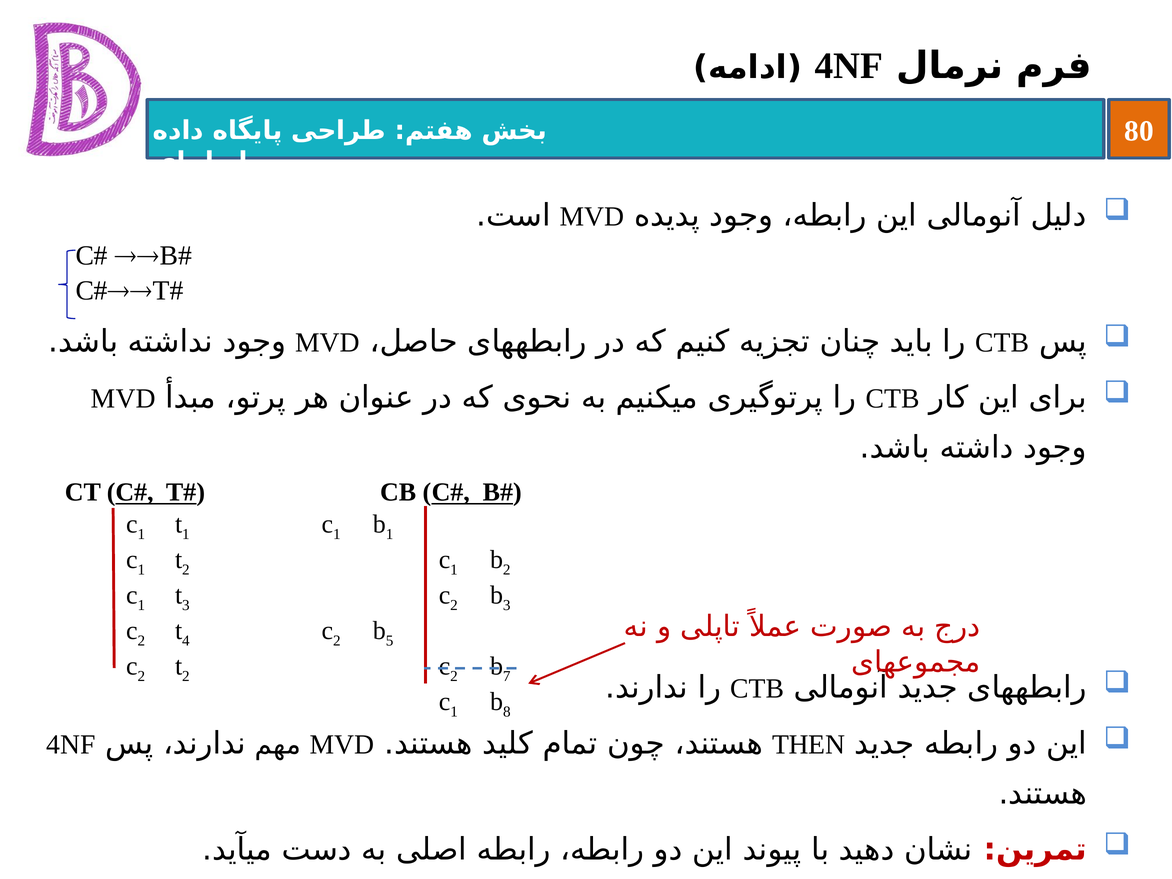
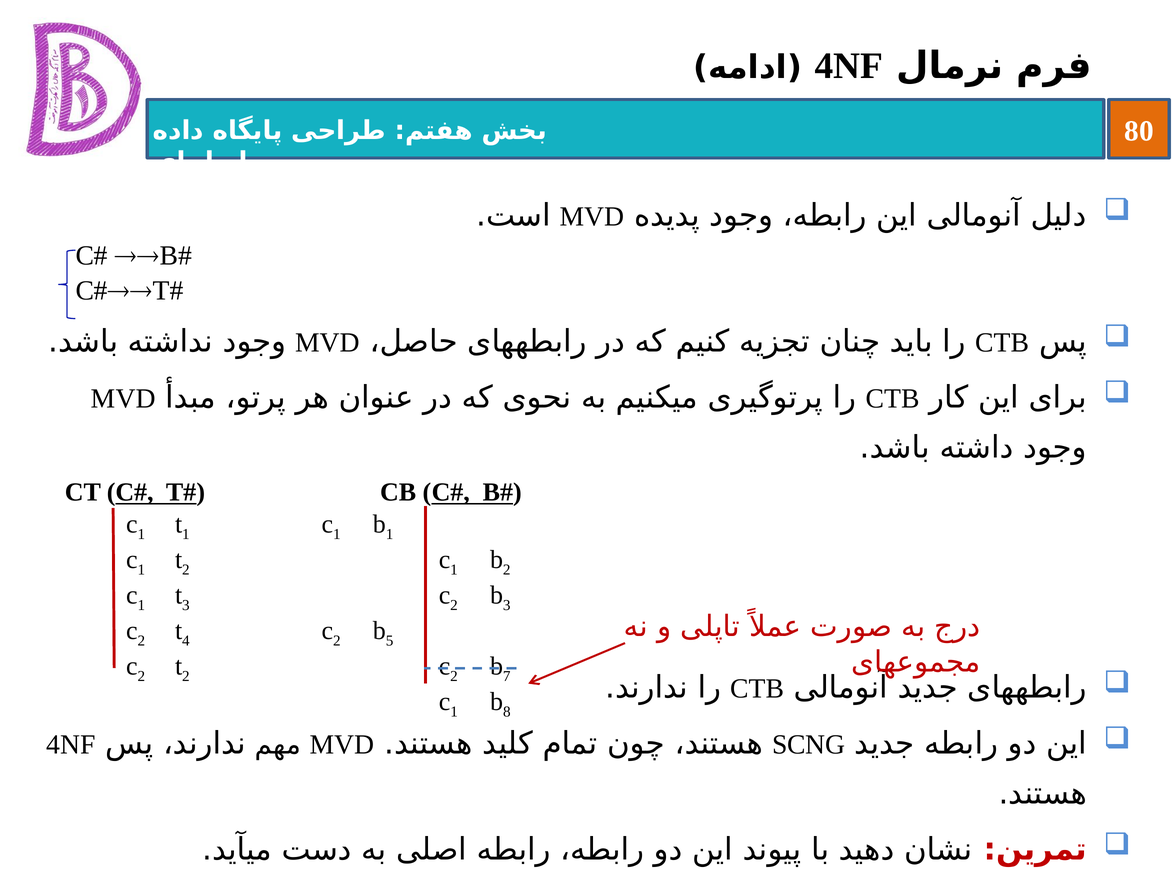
THEN: THEN -> SCNG
